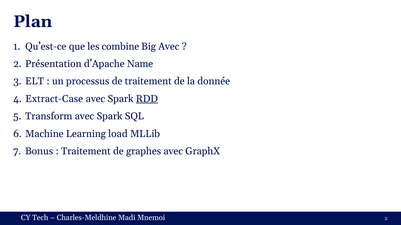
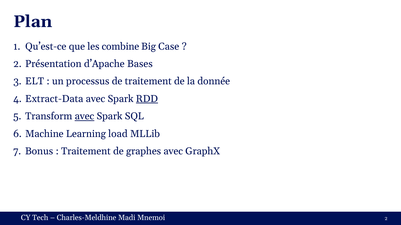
Big Avec: Avec -> Case
Name: Name -> Bases
Extract-Case: Extract-Case -> Extract-Data
avec at (84, 117) underline: none -> present
